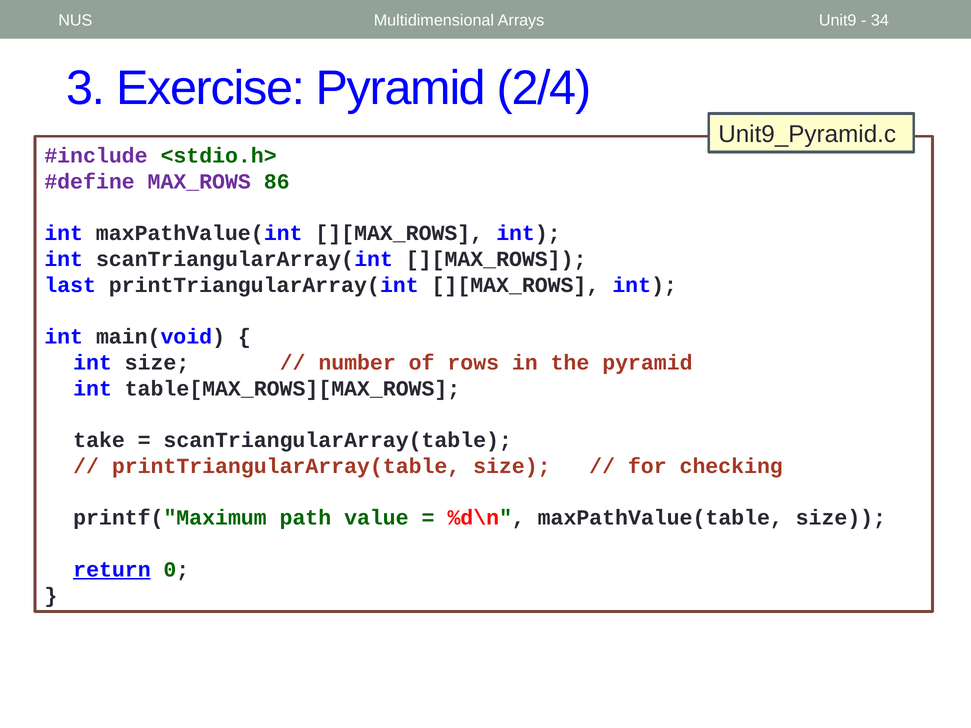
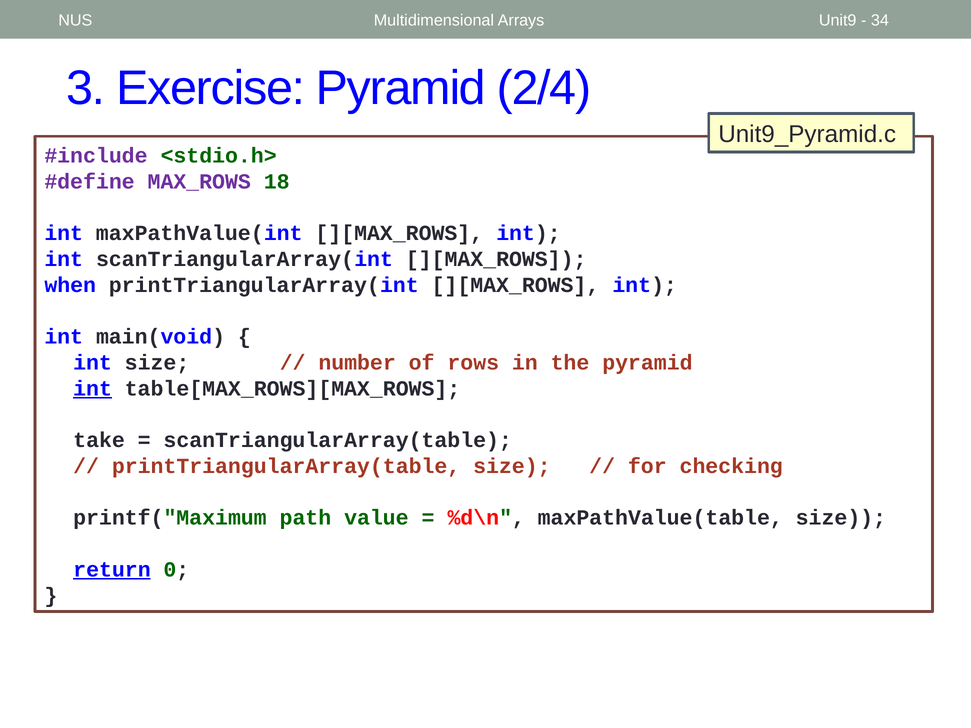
86: 86 -> 18
last: last -> when
int at (93, 389) underline: none -> present
